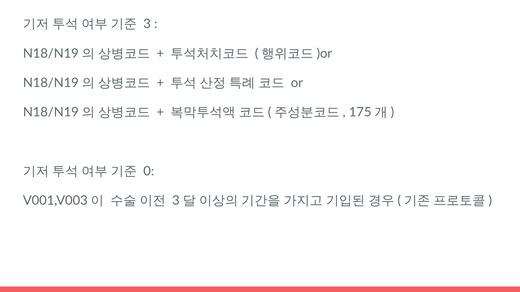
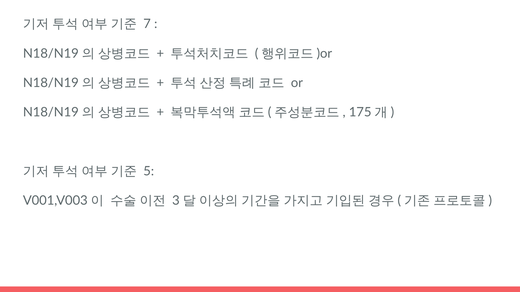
3 at (147, 24): 3 -> 7
0: 0 -> 5
